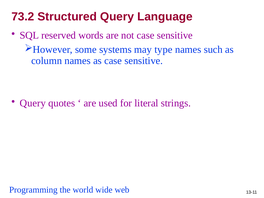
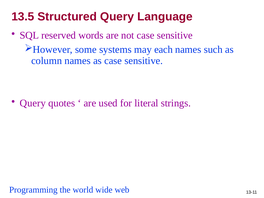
73.2: 73.2 -> 13.5
type: type -> each
